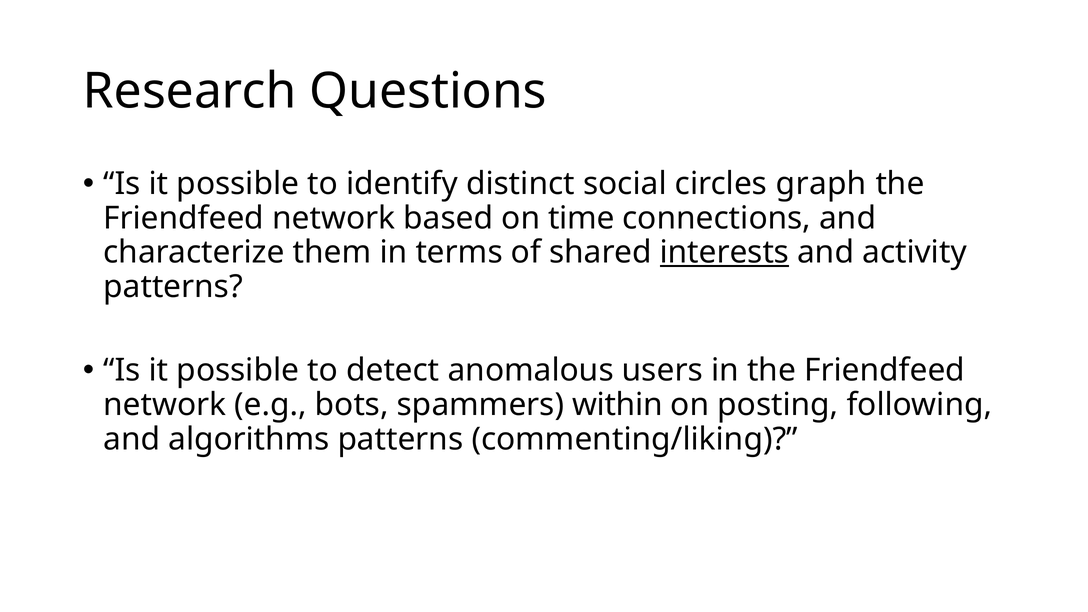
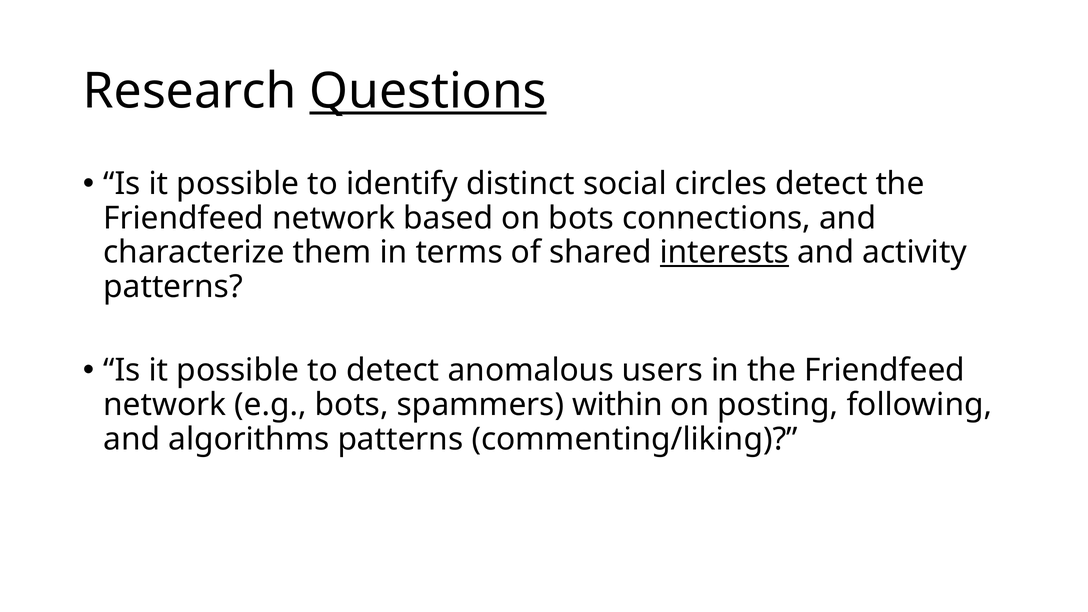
Questions underline: none -> present
circles graph: graph -> detect
on time: time -> bots
